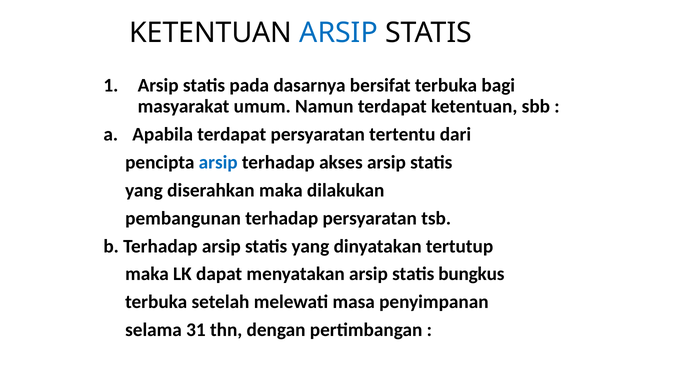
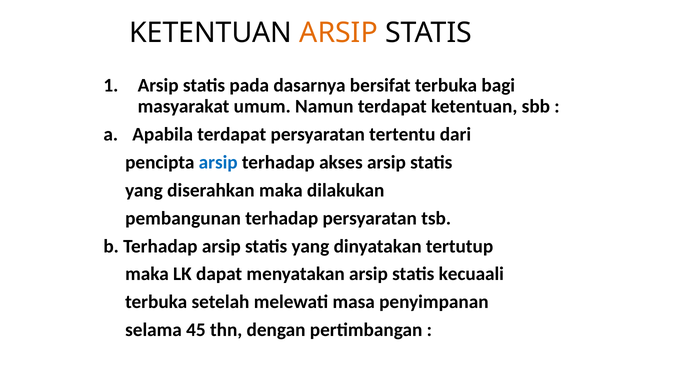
ARSIP at (339, 33) colour: blue -> orange
bungkus: bungkus -> kecuaali
31: 31 -> 45
